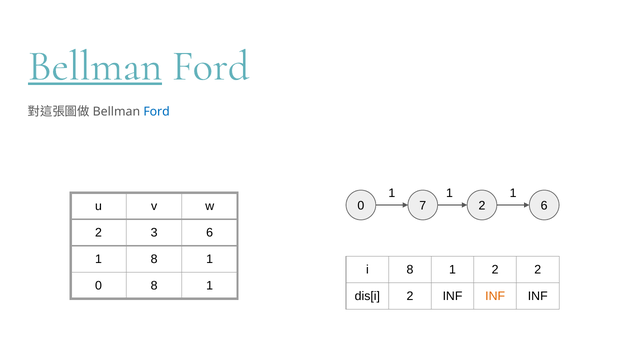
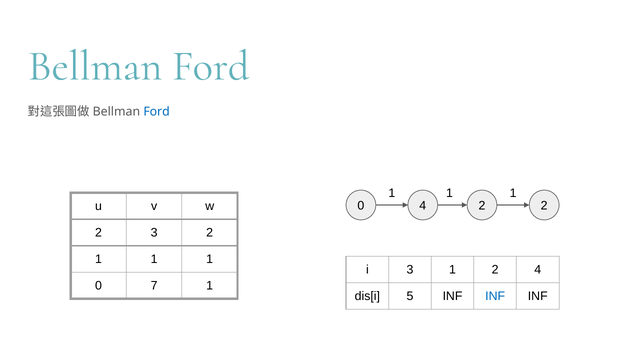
Bellman underline: present -> none
0 7: 7 -> 4
2 6: 6 -> 2
3 6: 6 -> 2
8 at (154, 259): 8 -> 1
i 8: 8 -> 3
2 2: 2 -> 4
0 8: 8 -> 7
dis[i 2: 2 -> 5
INF at (495, 296) colour: orange -> blue
